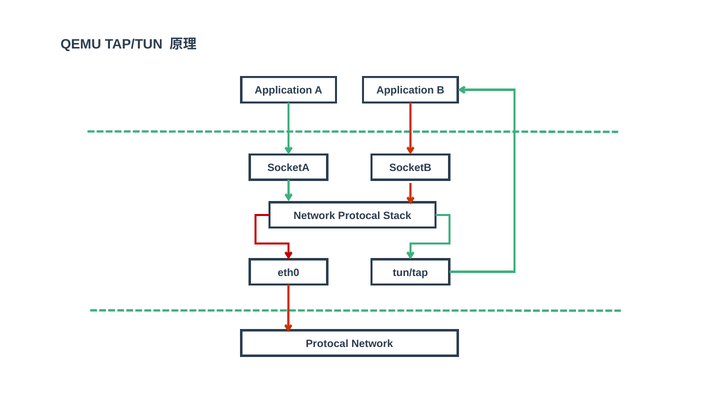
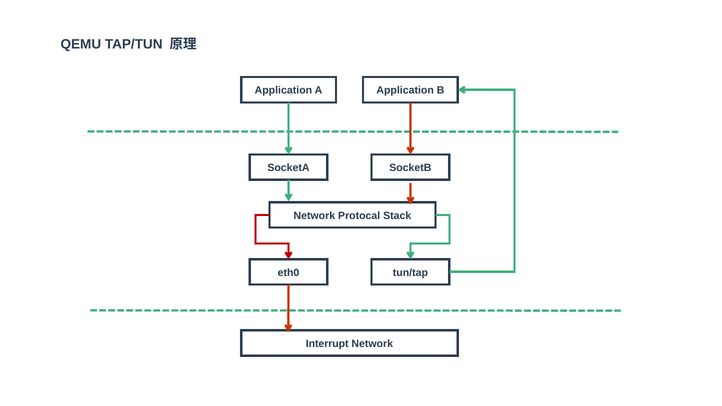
Protocal at (327, 344): Protocal -> Interrupt
